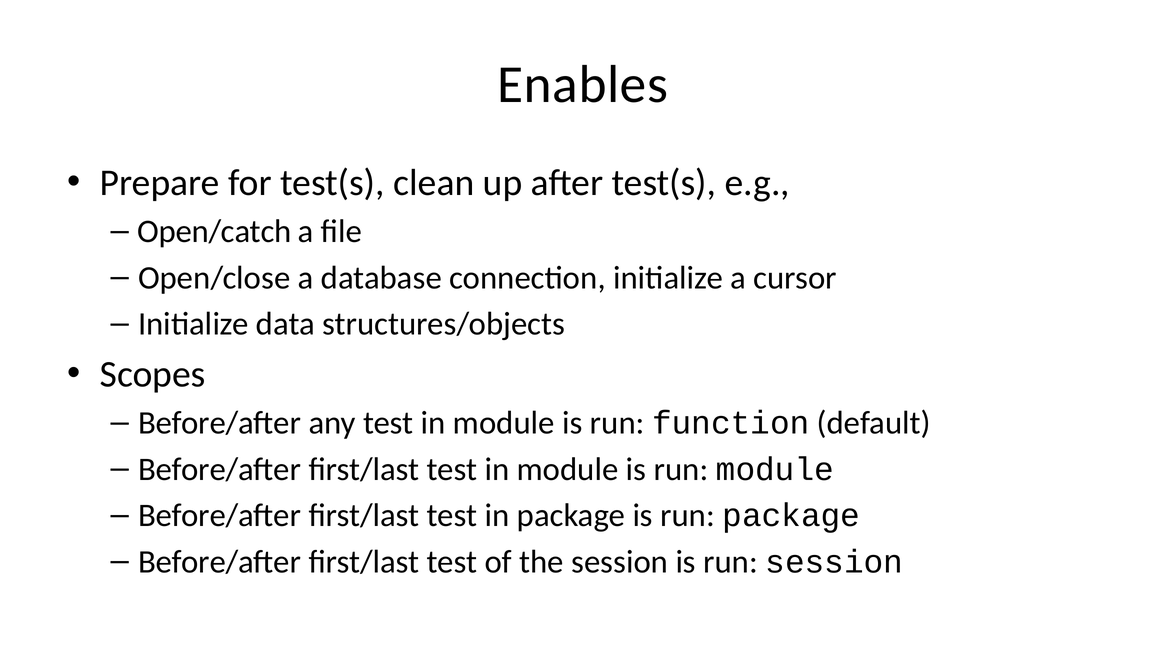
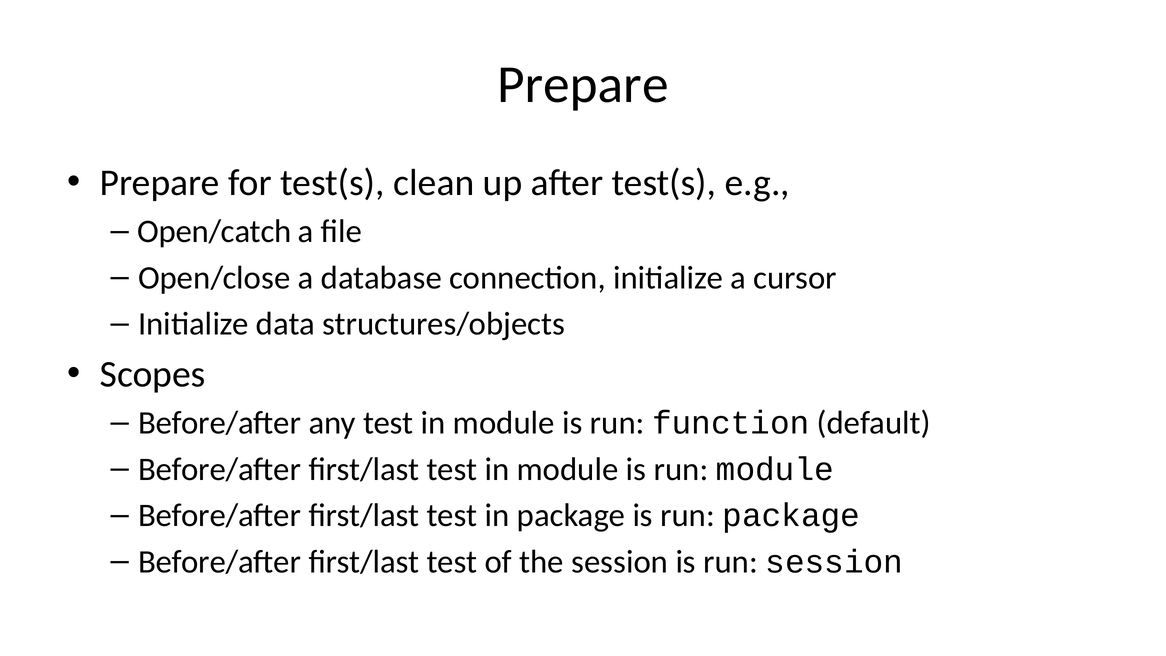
Enables at (583, 85): Enables -> Prepare
